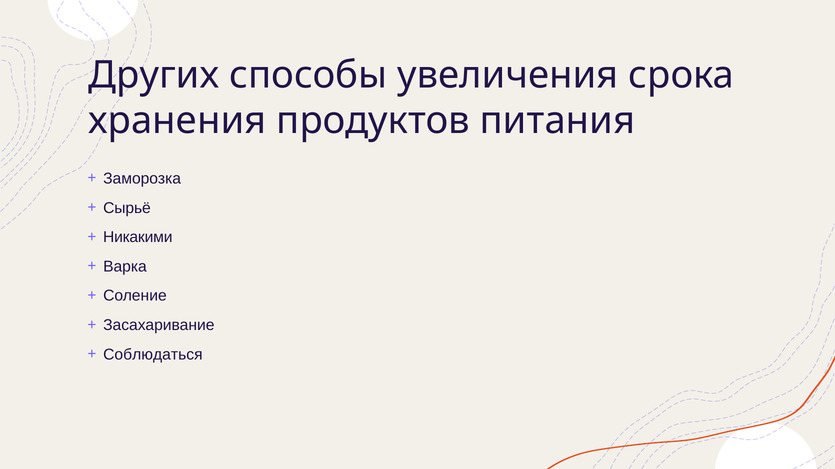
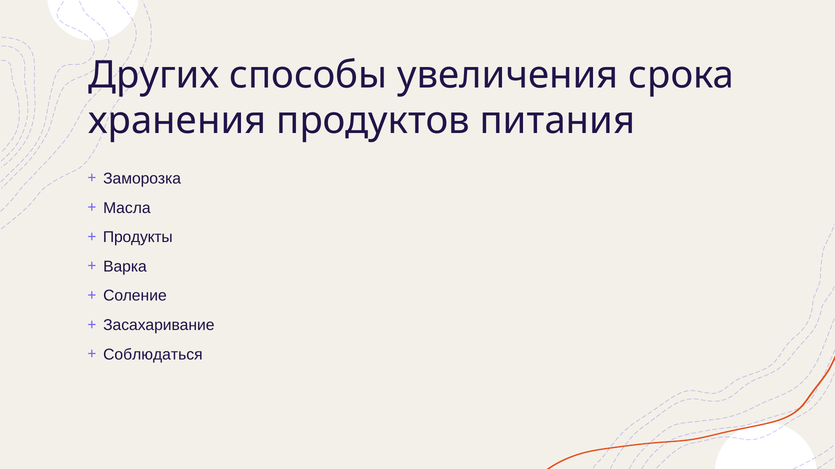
Сырьё: Сырьё -> Масла
Никакими: Никакими -> Продукты
